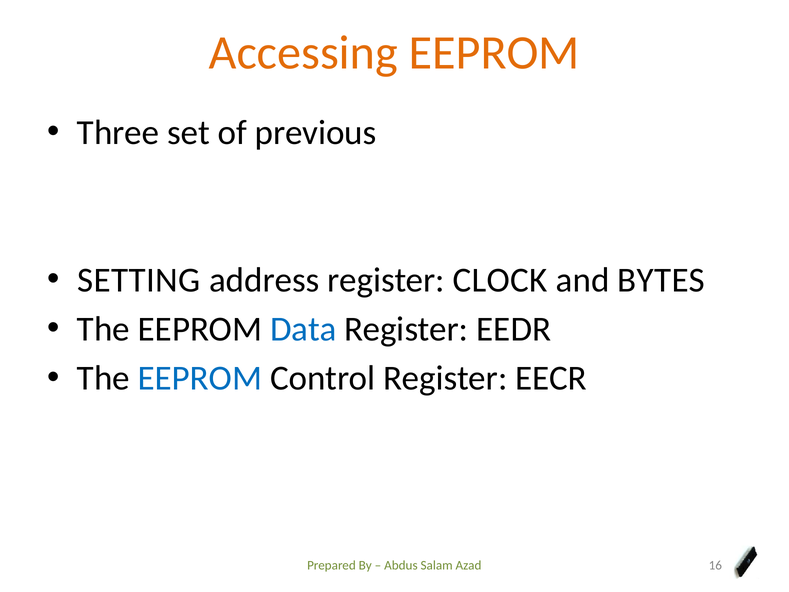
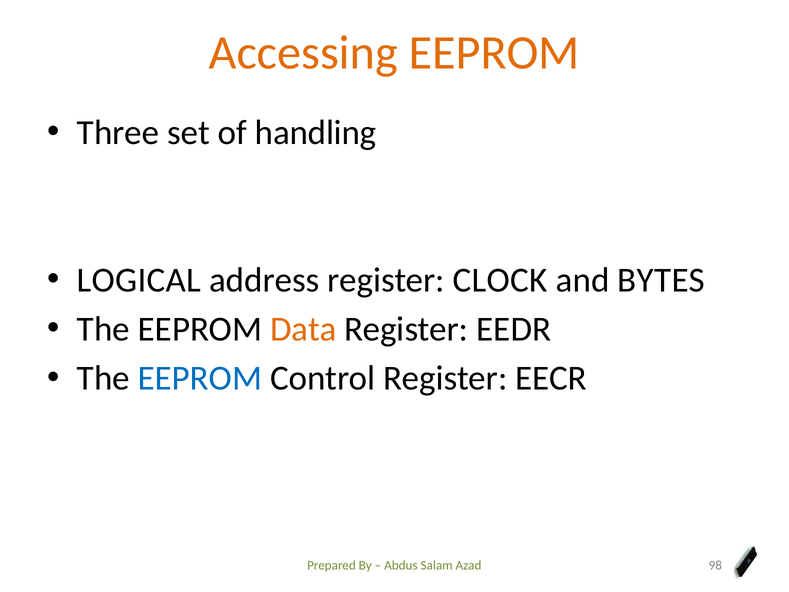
previous: previous -> handling
SETTING: SETTING -> LOGICAL
Data colour: blue -> orange
16: 16 -> 98
